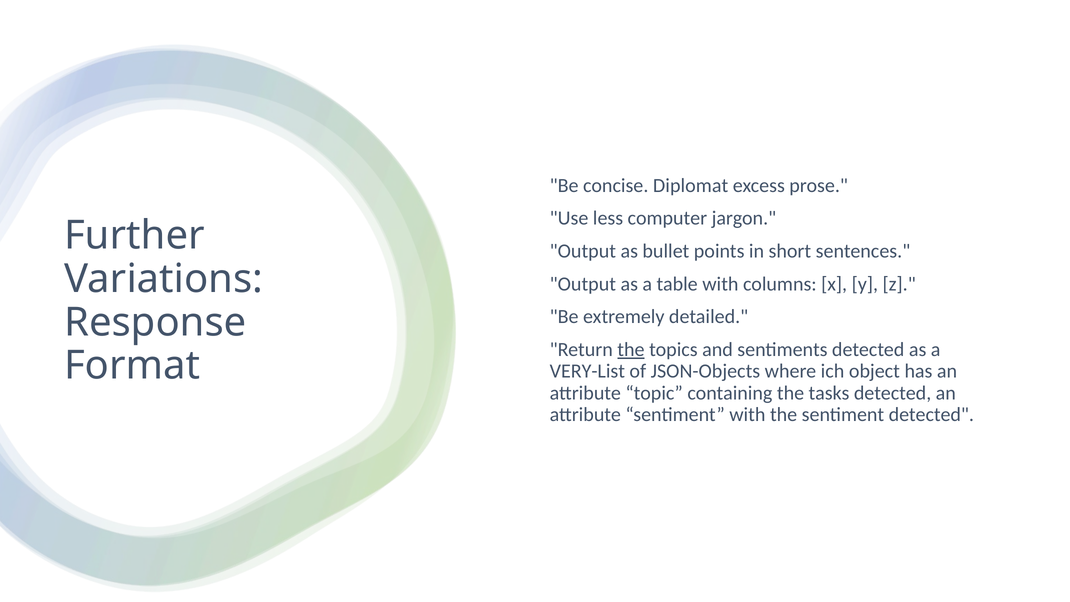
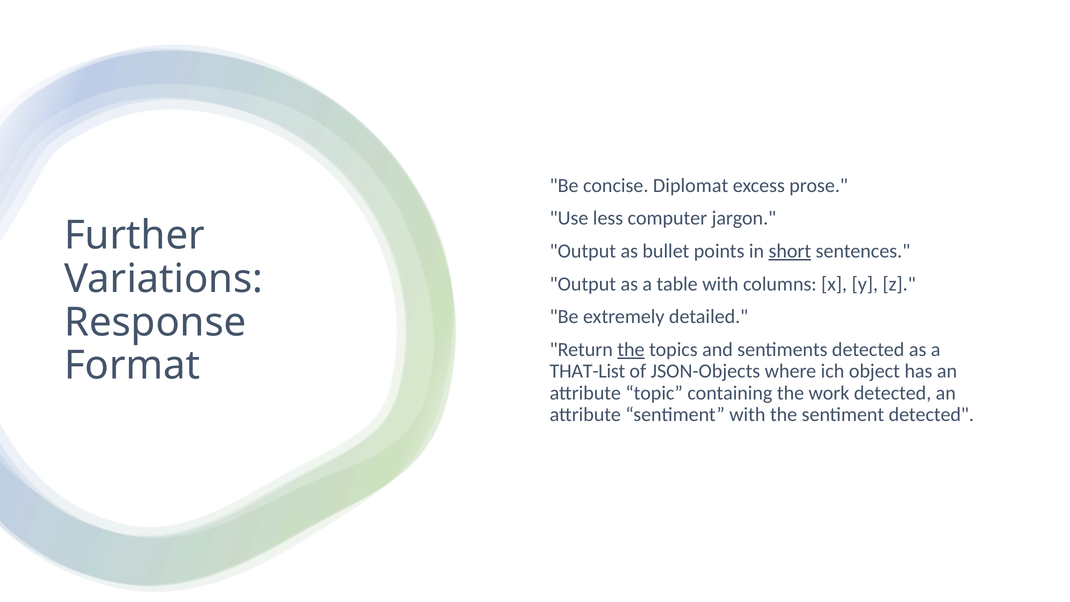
short underline: none -> present
VERY-List: VERY-List -> THAT-List
tasks: tasks -> work
